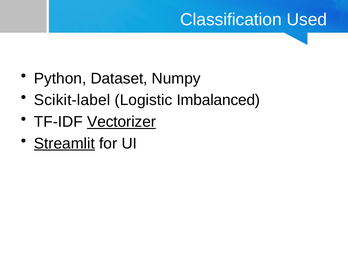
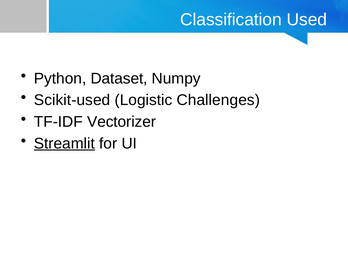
Scikit-label: Scikit-label -> Scikit-used
Imbalanced: Imbalanced -> Challenges
Vectorizer underline: present -> none
